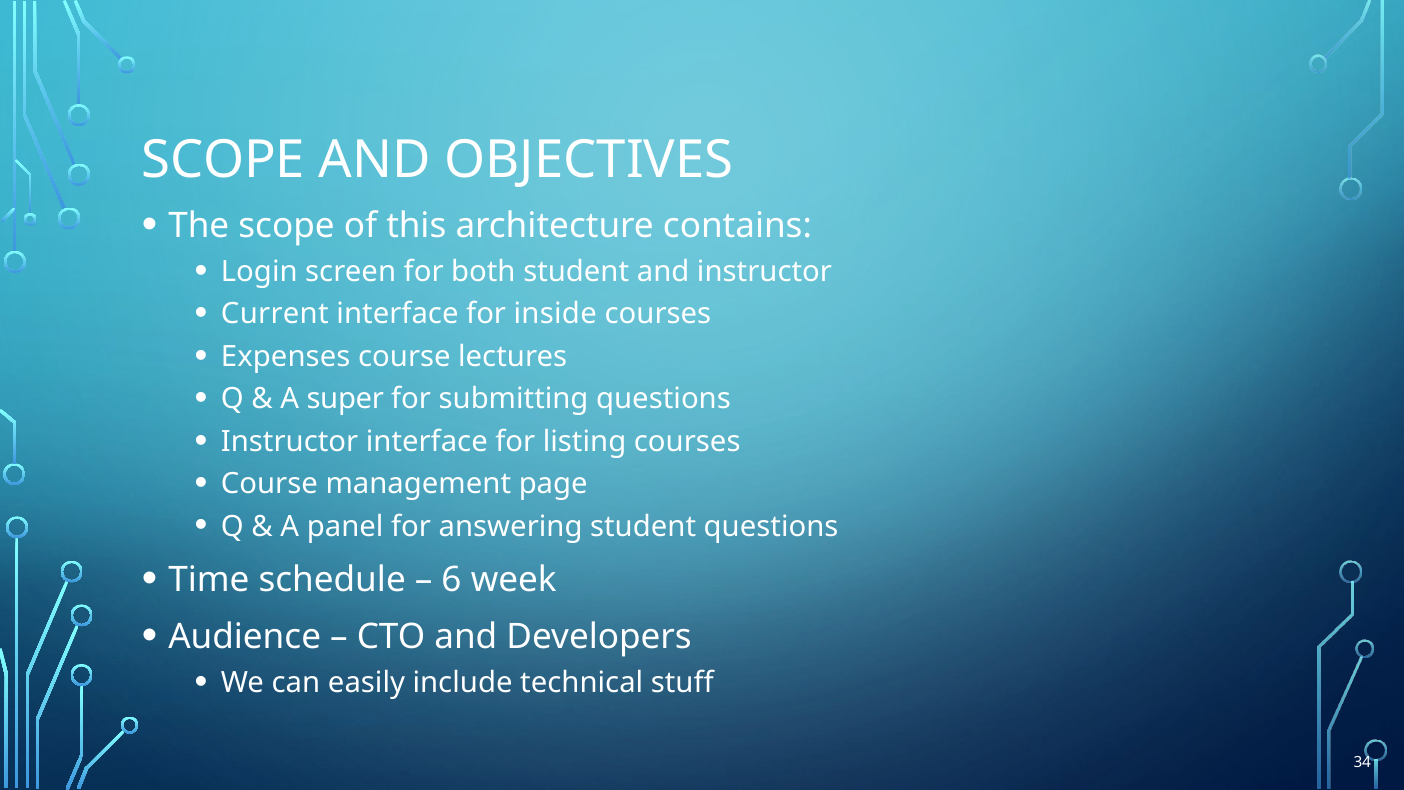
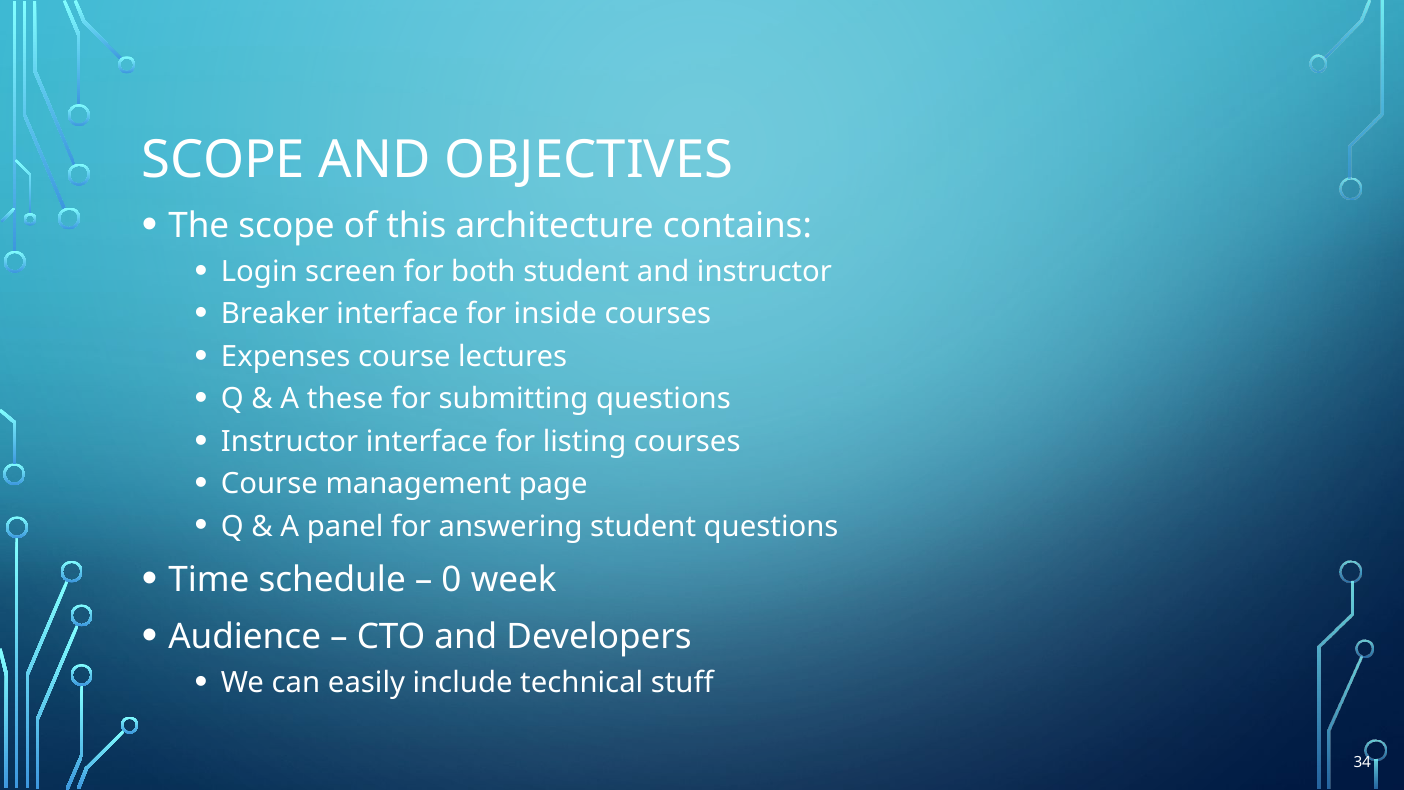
Current: Current -> Breaker
super: super -> these
6: 6 -> 0
